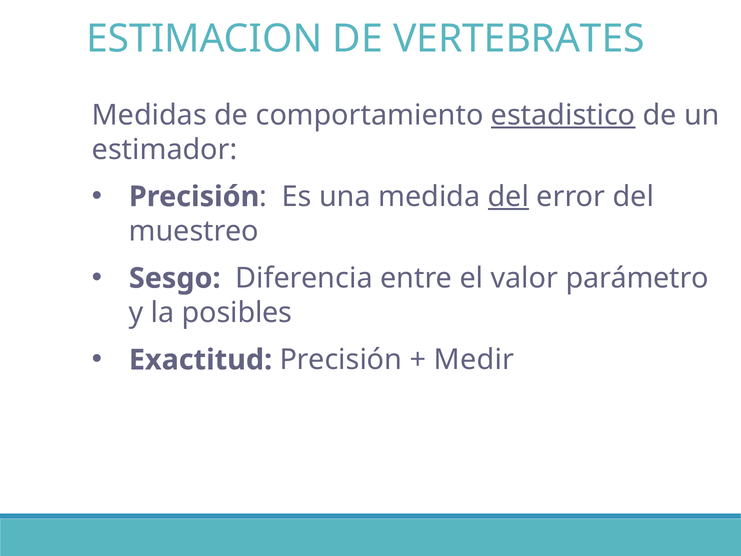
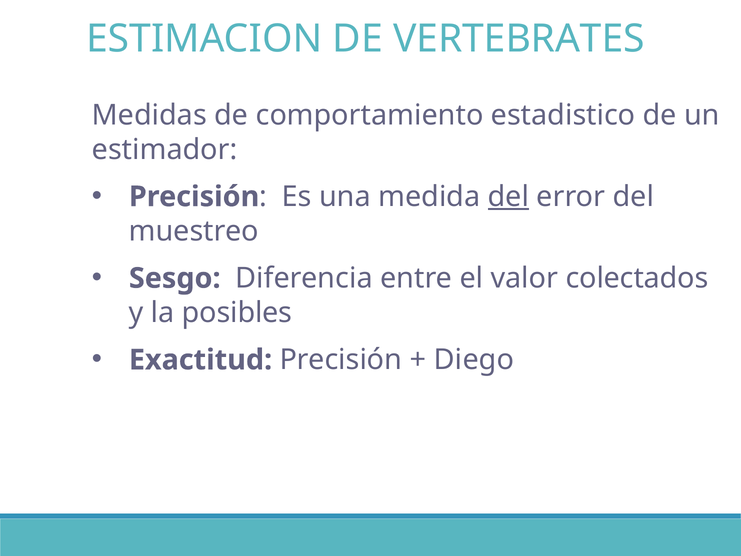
estadistico underline: present -> none
parámetro: parámetro -> colectados
Medir: Medir -> Diego
